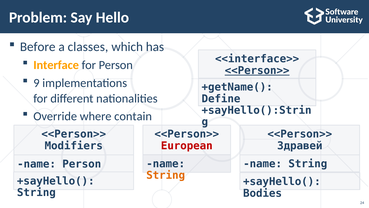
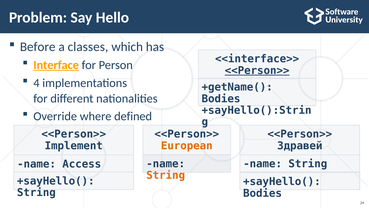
Interface underline: none -> present
9: 9 -> 4
Define at (221, 99): Define -> Bodies
contain: contain -> defined
Modifiers: Modifiers -> Implement
European colour: red -> orange
name Person: Person -> Access
